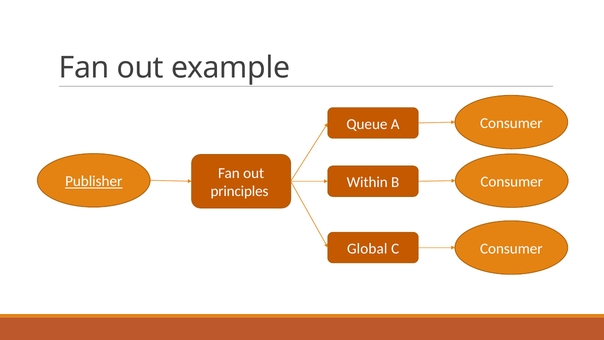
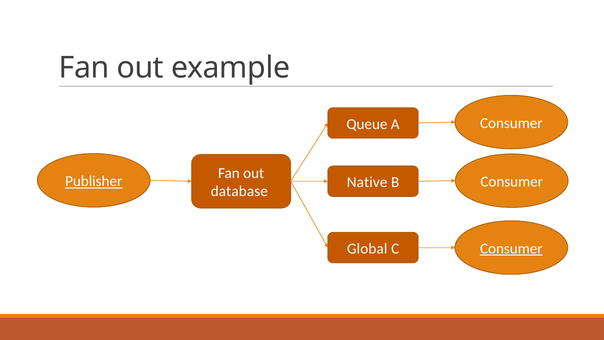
Within: Within -> Native
principles: principles -> database
Consumer at (511, 249) underline: none -> present
